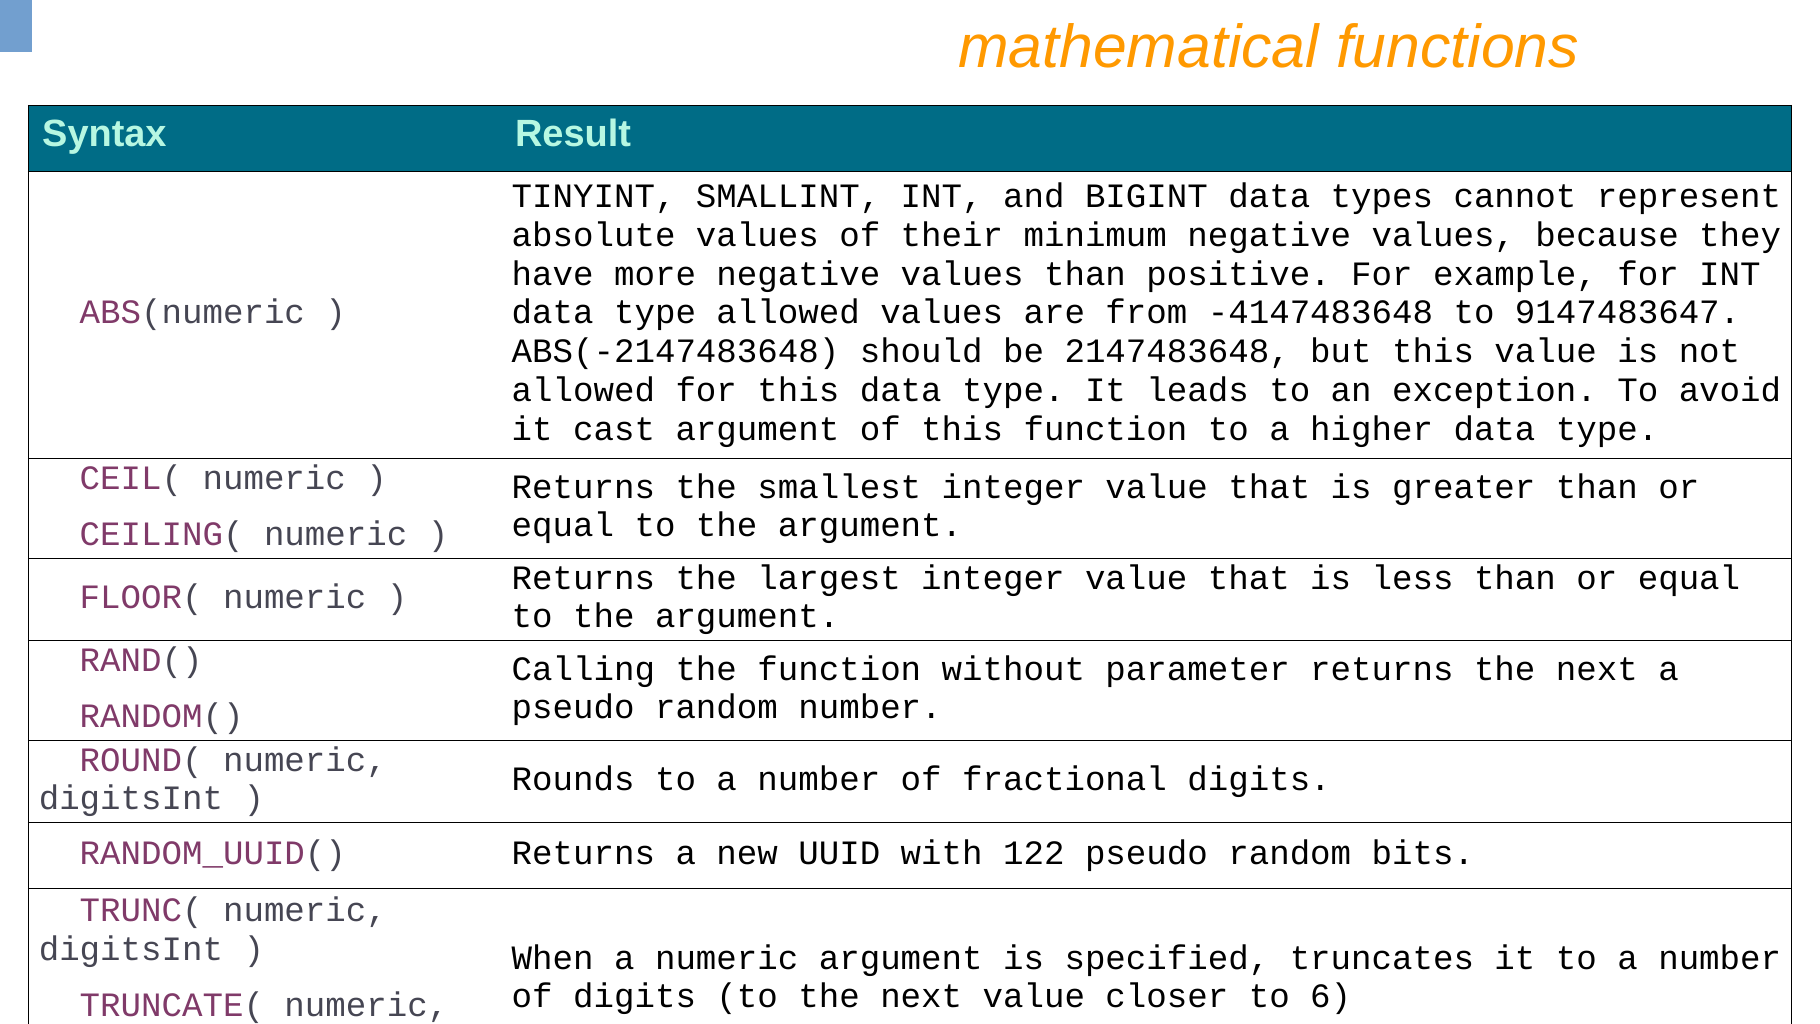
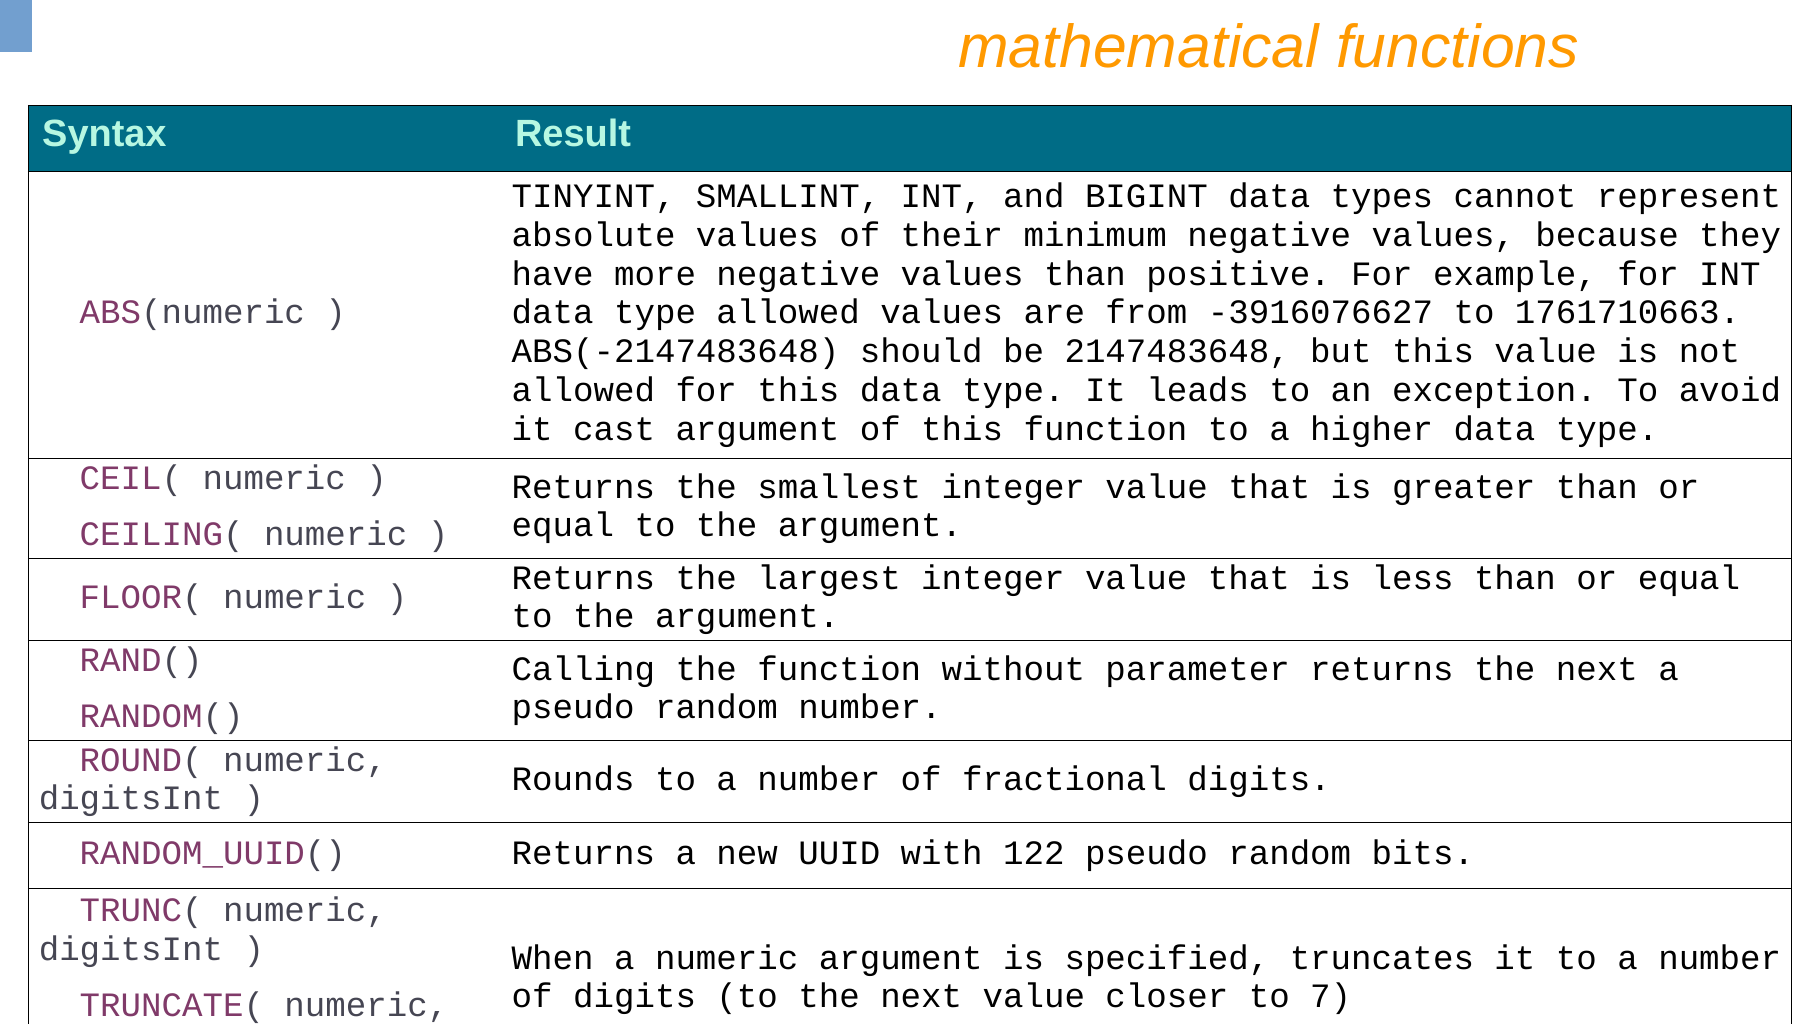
-4147483648: -4147483648 -> -3916076627
9147483647: 9147483647 -> 1761710663
6: 6 -> 7
